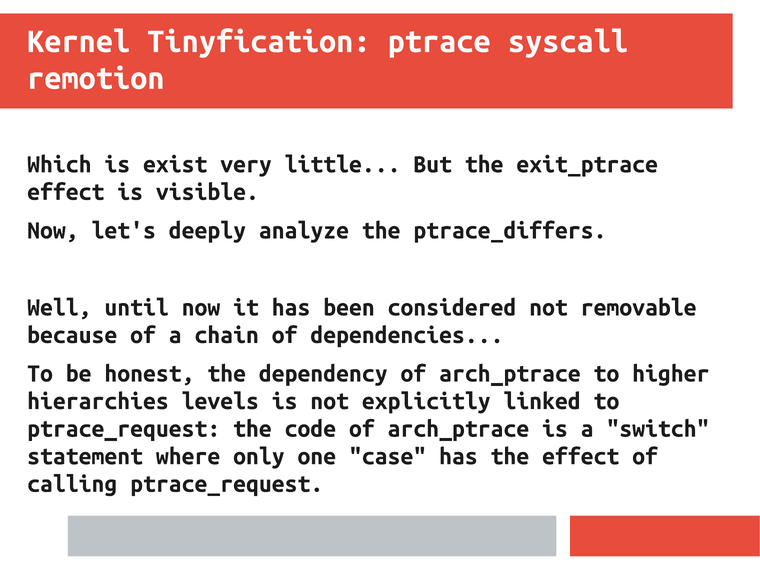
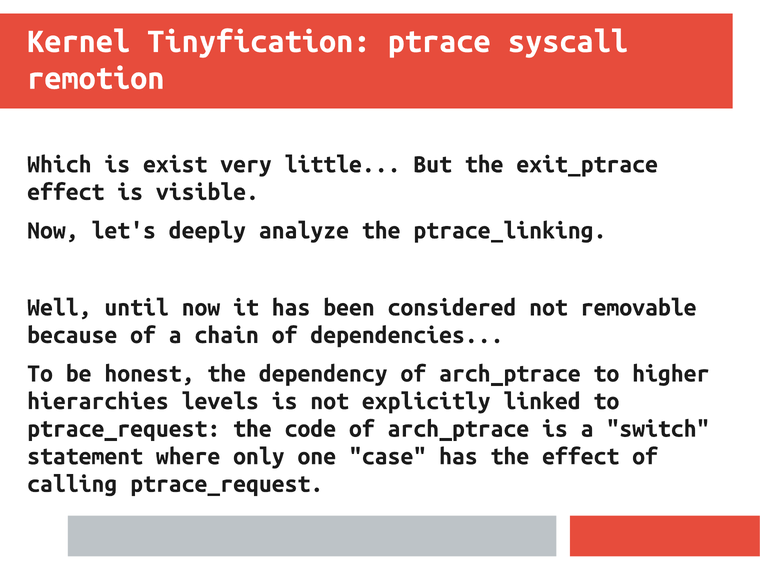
ptrace_differs: ptrace_differs -> ptrace_linking
